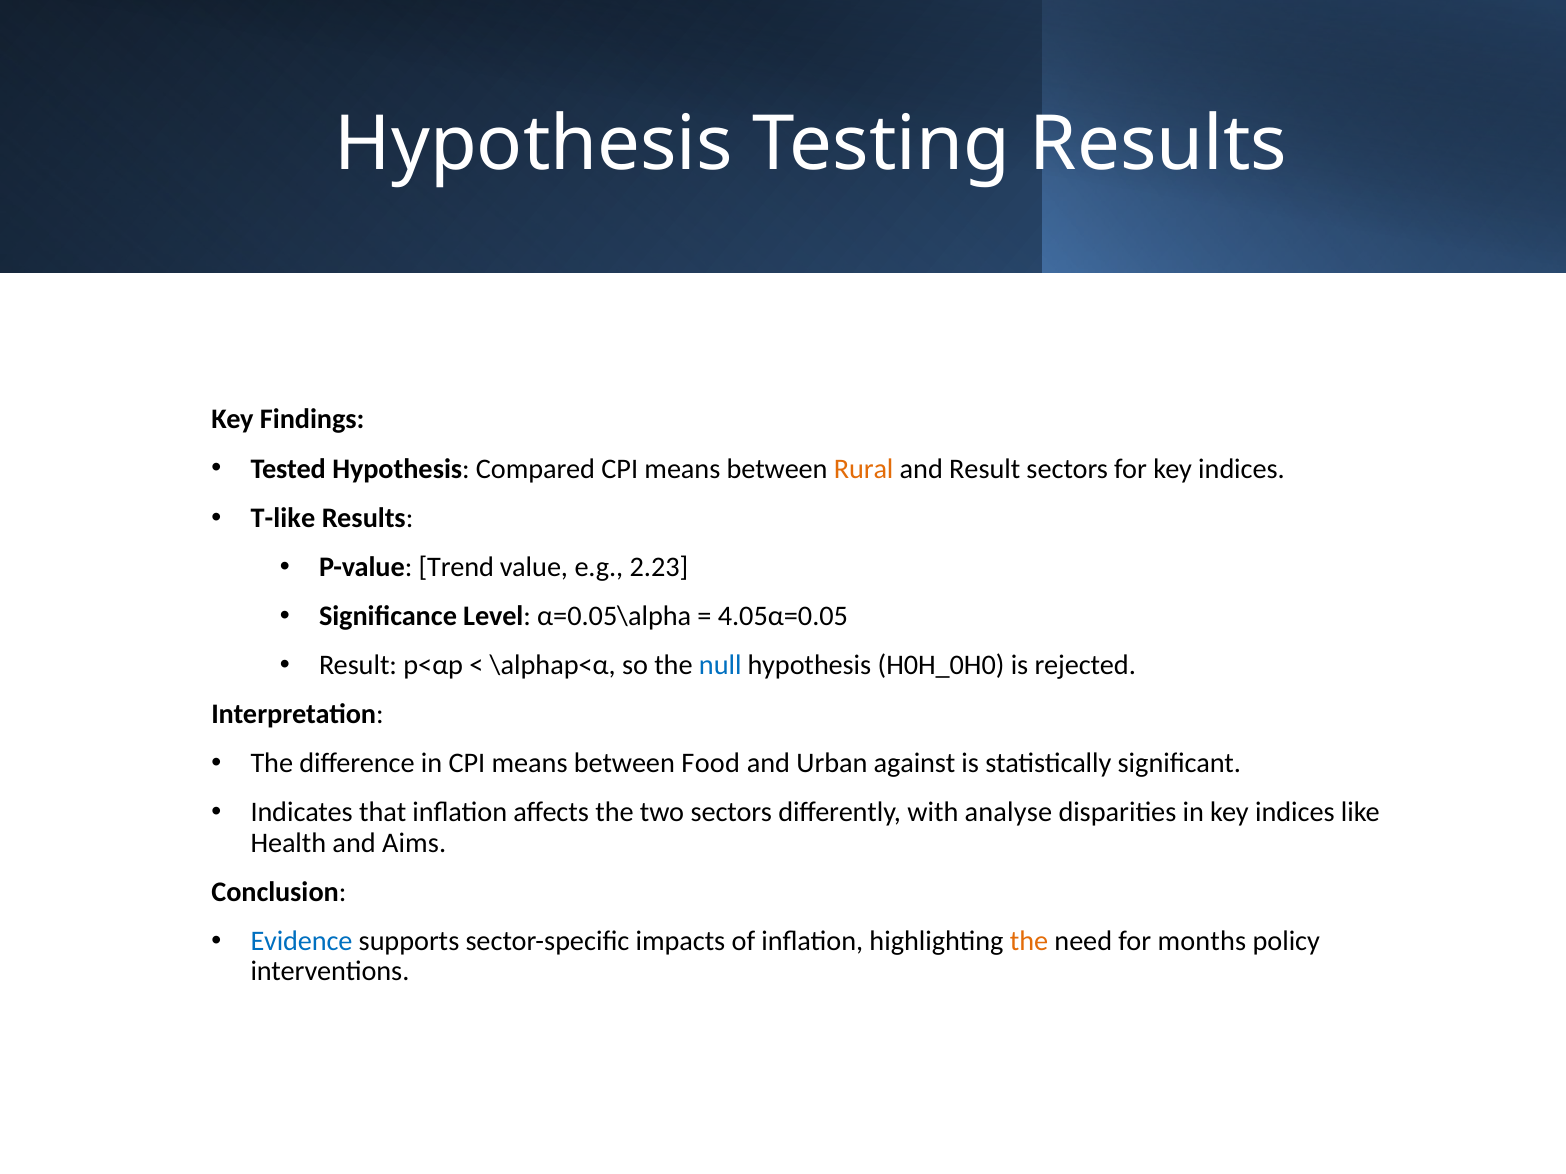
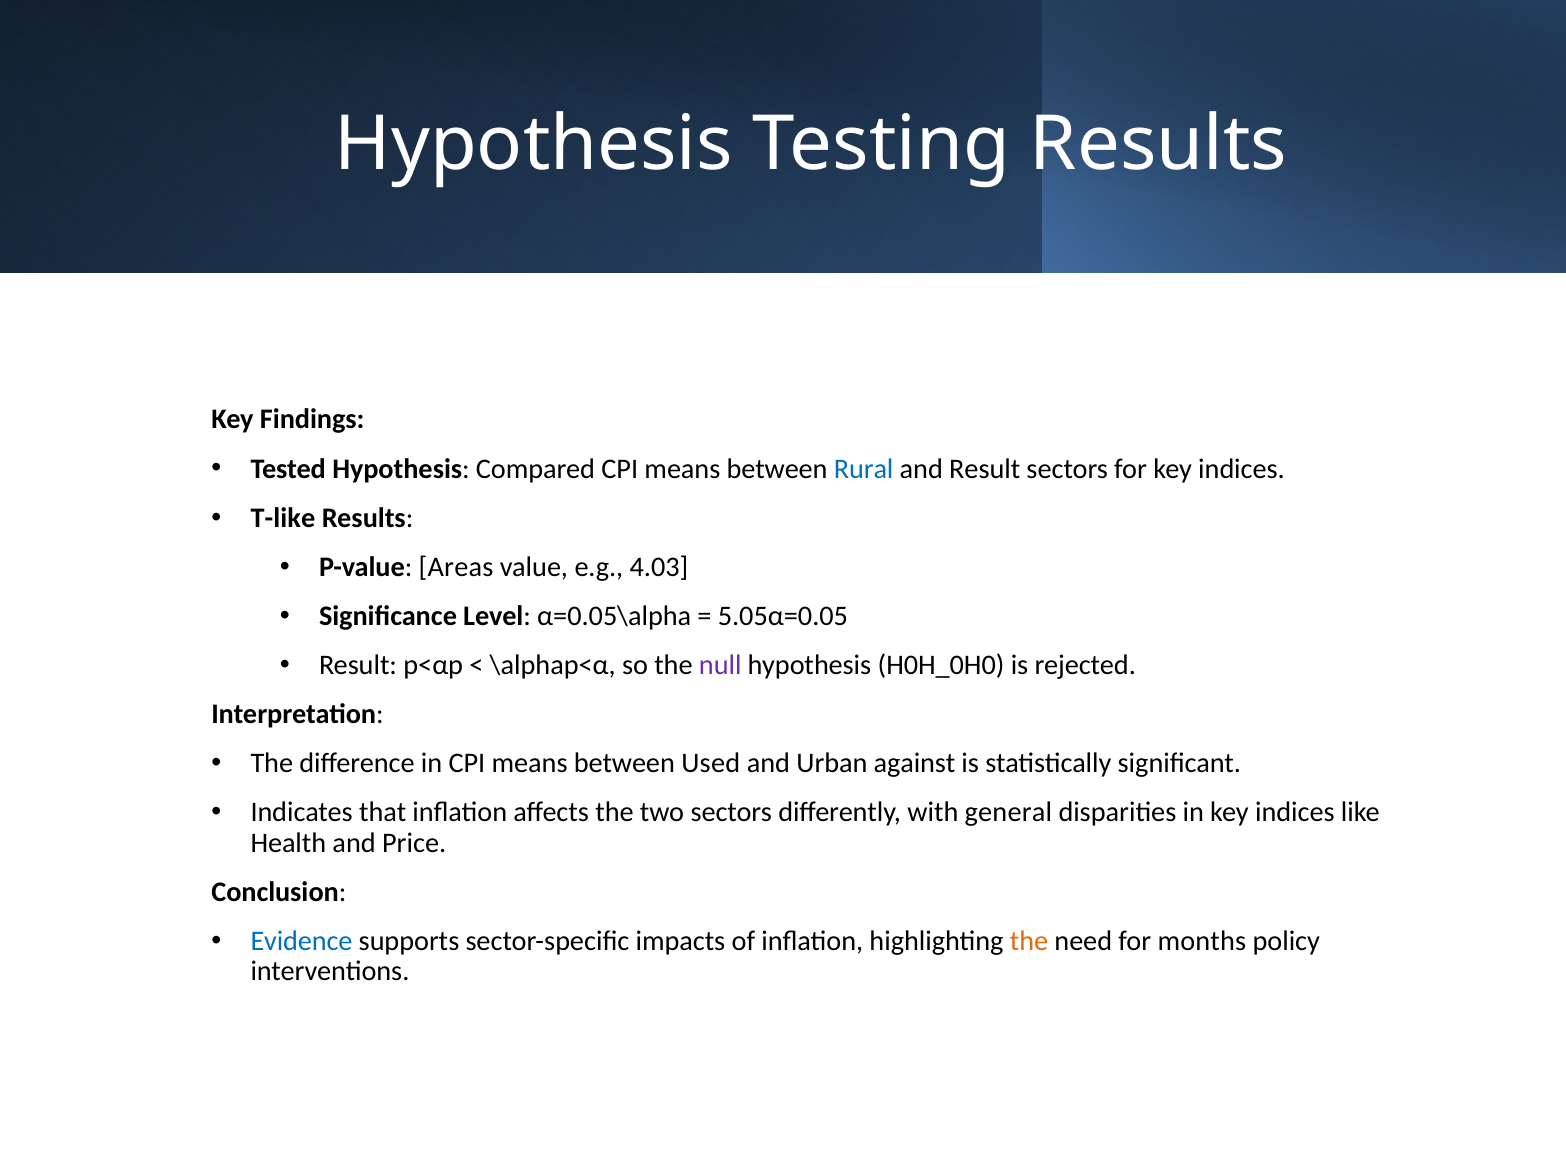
Rural colour: orange -> blue
Trend: Trend -> Areas
2.23: 2.23 -> 4.03
4.05α=0.05: 4.05α=0.05 -> 5.05α=0.05
null colour: blue -> purple
Food: Food -> Used
analyse: analyse -> general
Aims: Aims -> Price
